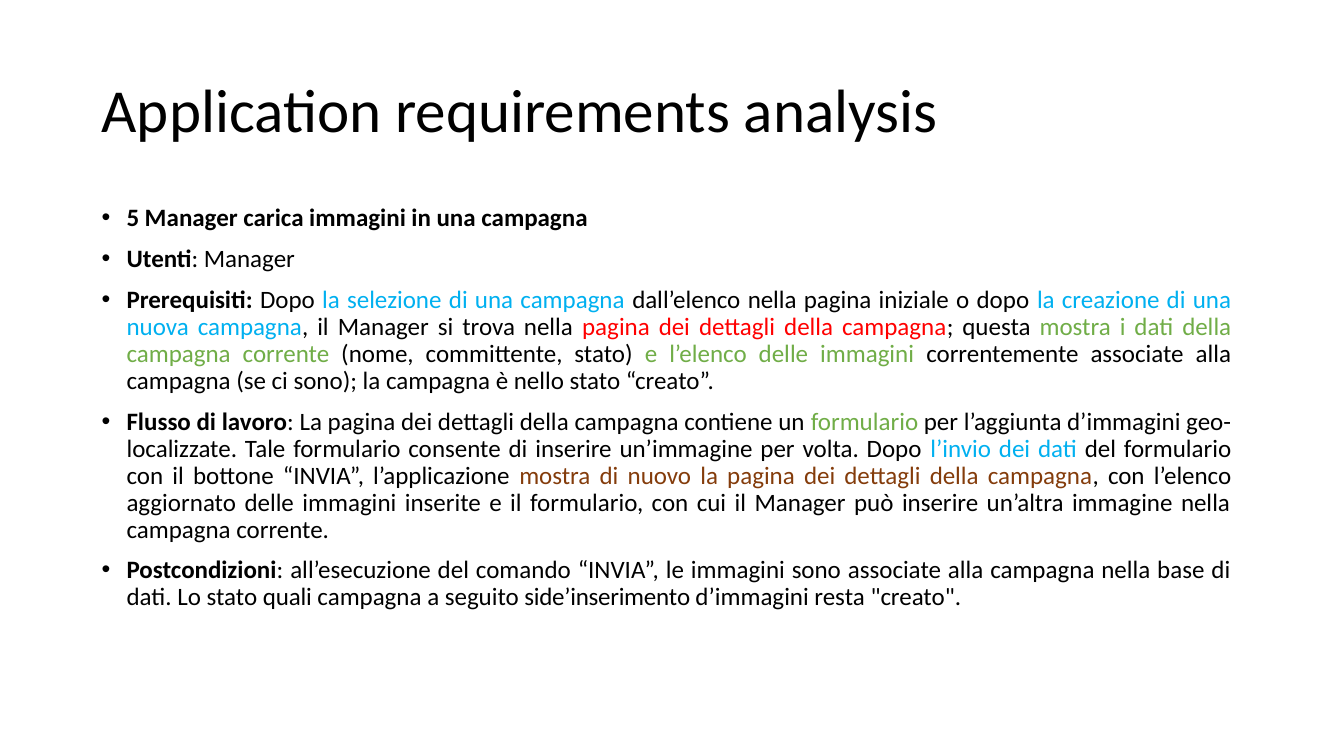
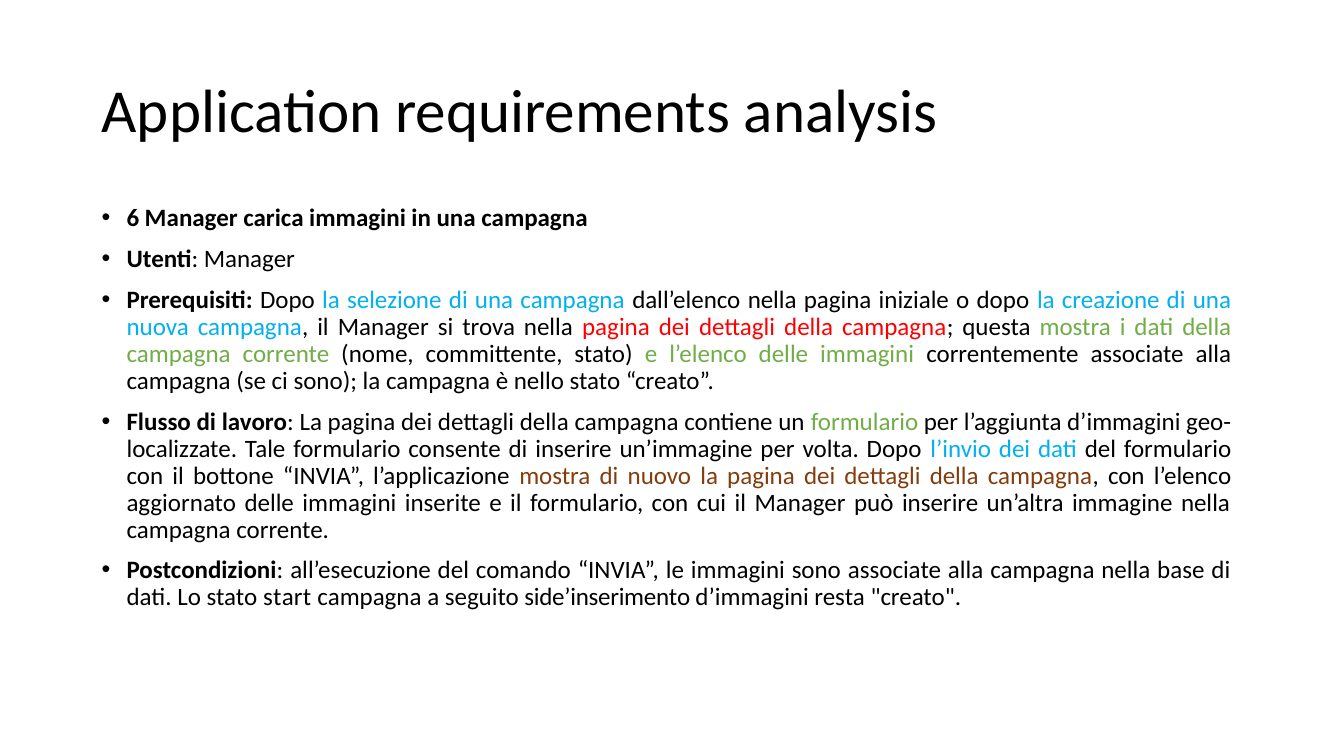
5: 5 -> 6
quali: quali -> start
